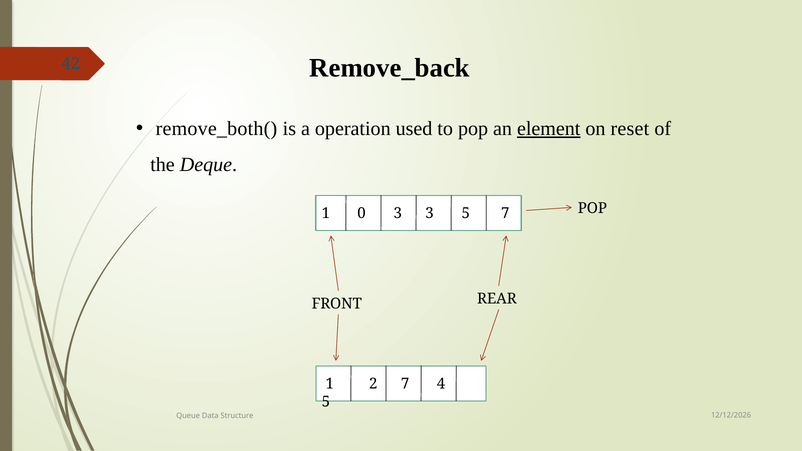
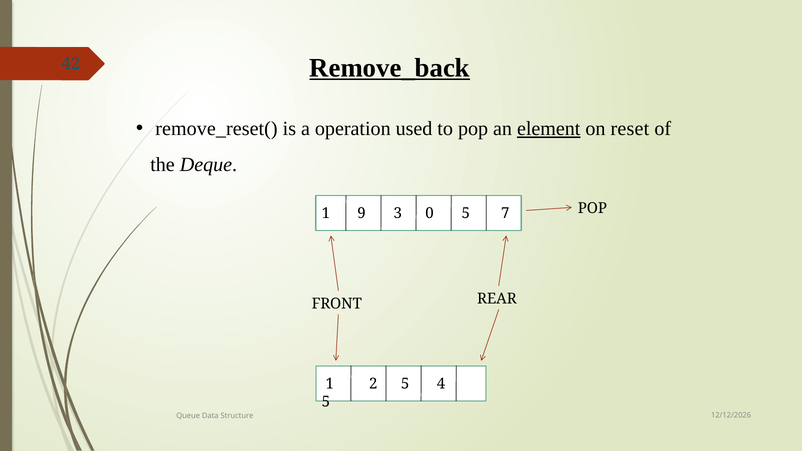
Remove_back underline: none -> present
remove_both(: remove_both( -> remove_reset(
0: 0 -> 9
3 3: 3 -> 0
2 7: 7 -> 5
